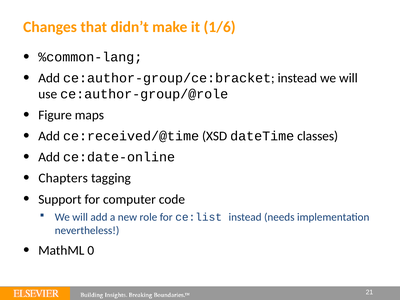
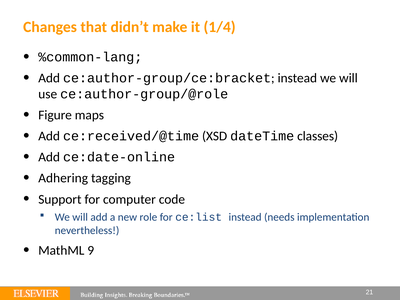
1/6: 1/6 -> 1/4
Chapters: Chapters -> Adhering
0: 0 -> 9
